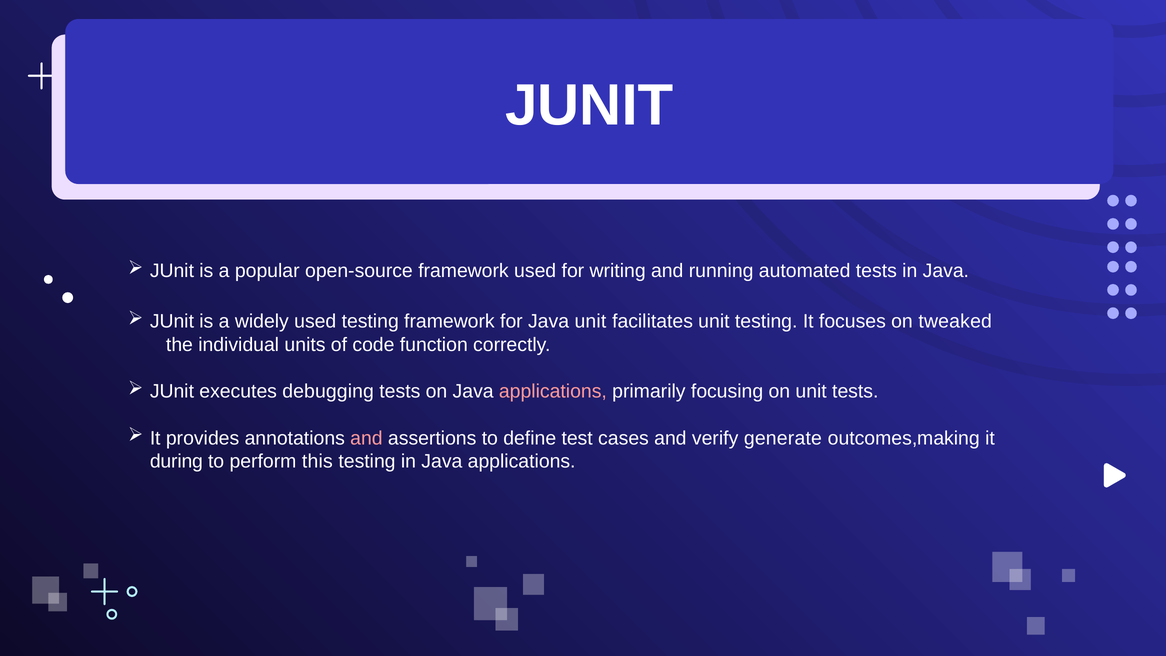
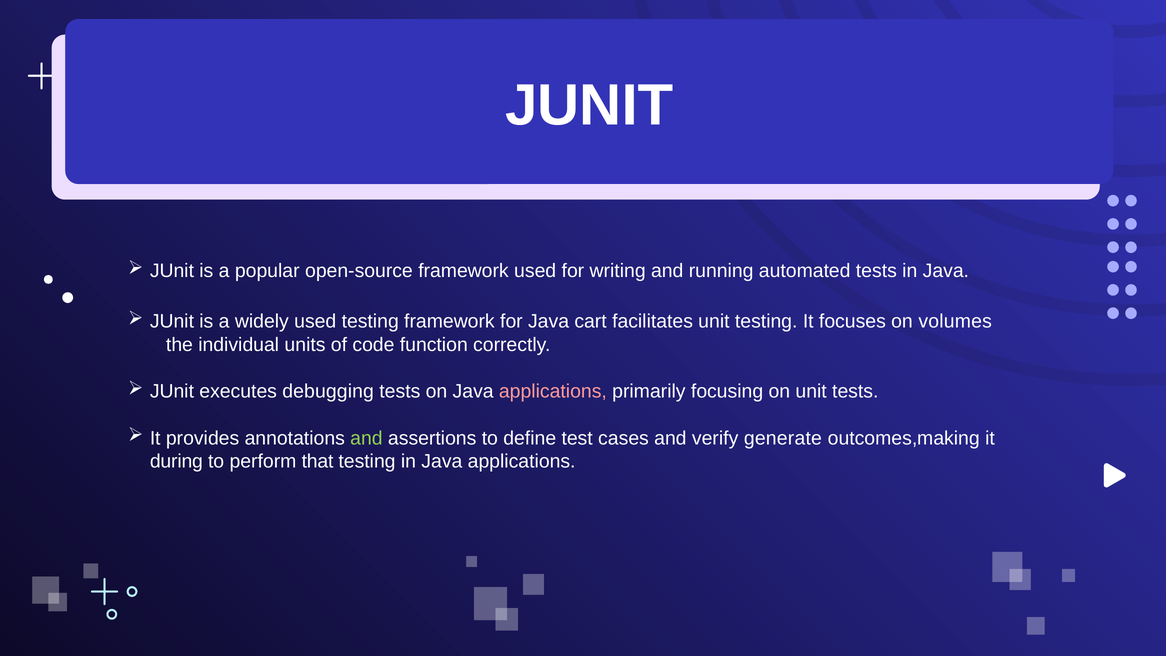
Java unit: unit -> cart
tweaked: tweaked -> volumes
and at (366, 438) colour: pink -> light green
this: this -> that
